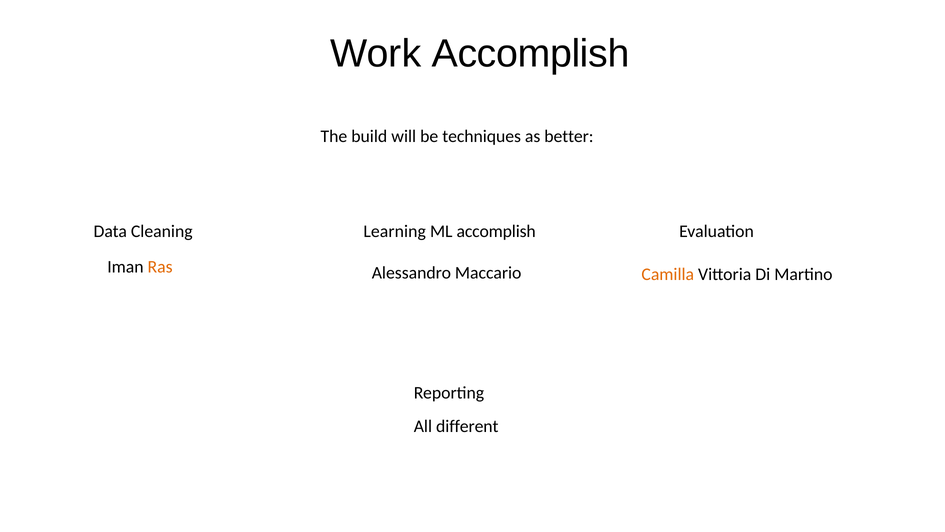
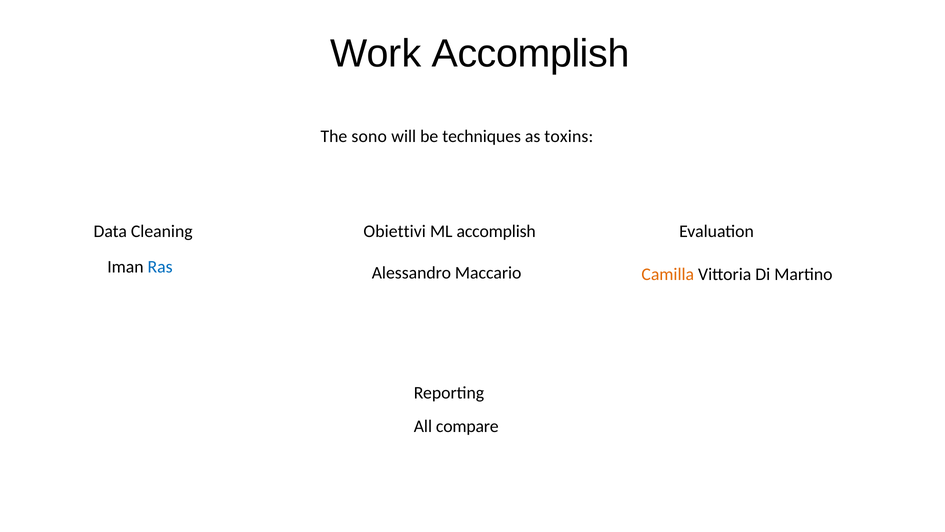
build: build -> sono
better: better -> toxins
Learning: Learning -> Obiettivi
Ras colour: orange -> blue
different: different -> compare
